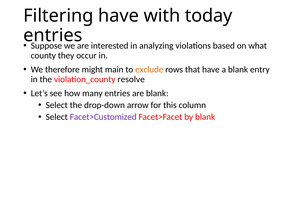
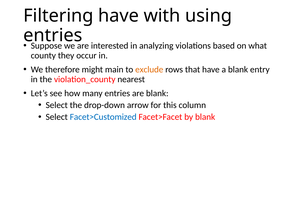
today: today -> using
resolve: resolve -> nearest
Facet>Customized colour: purple -> blue
